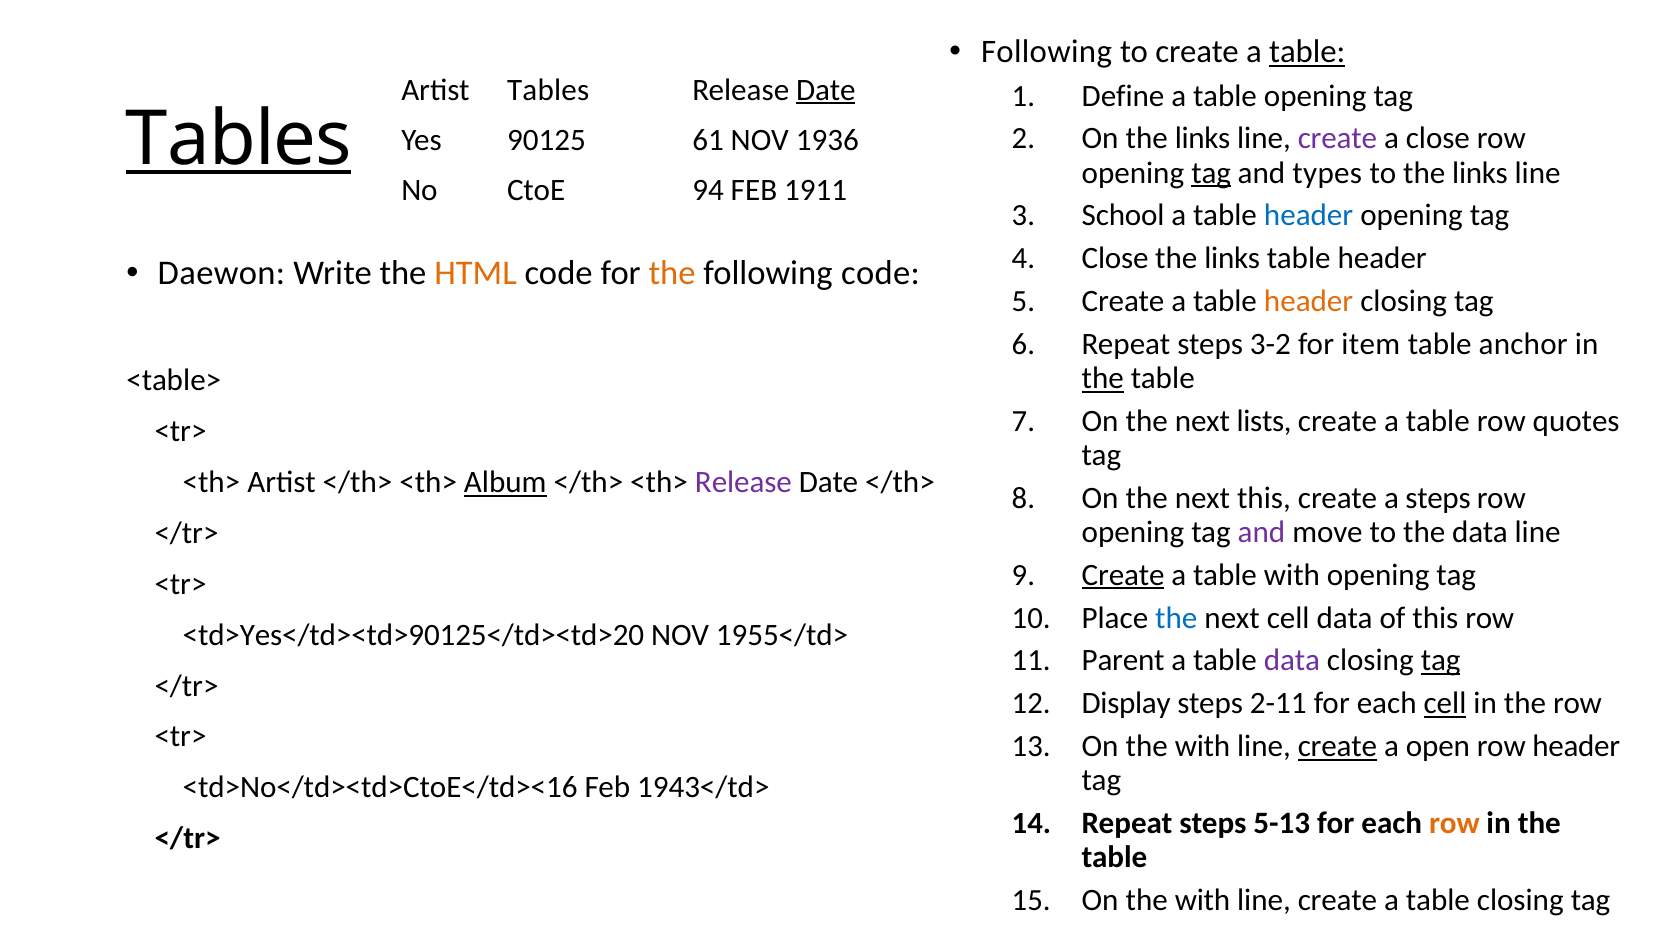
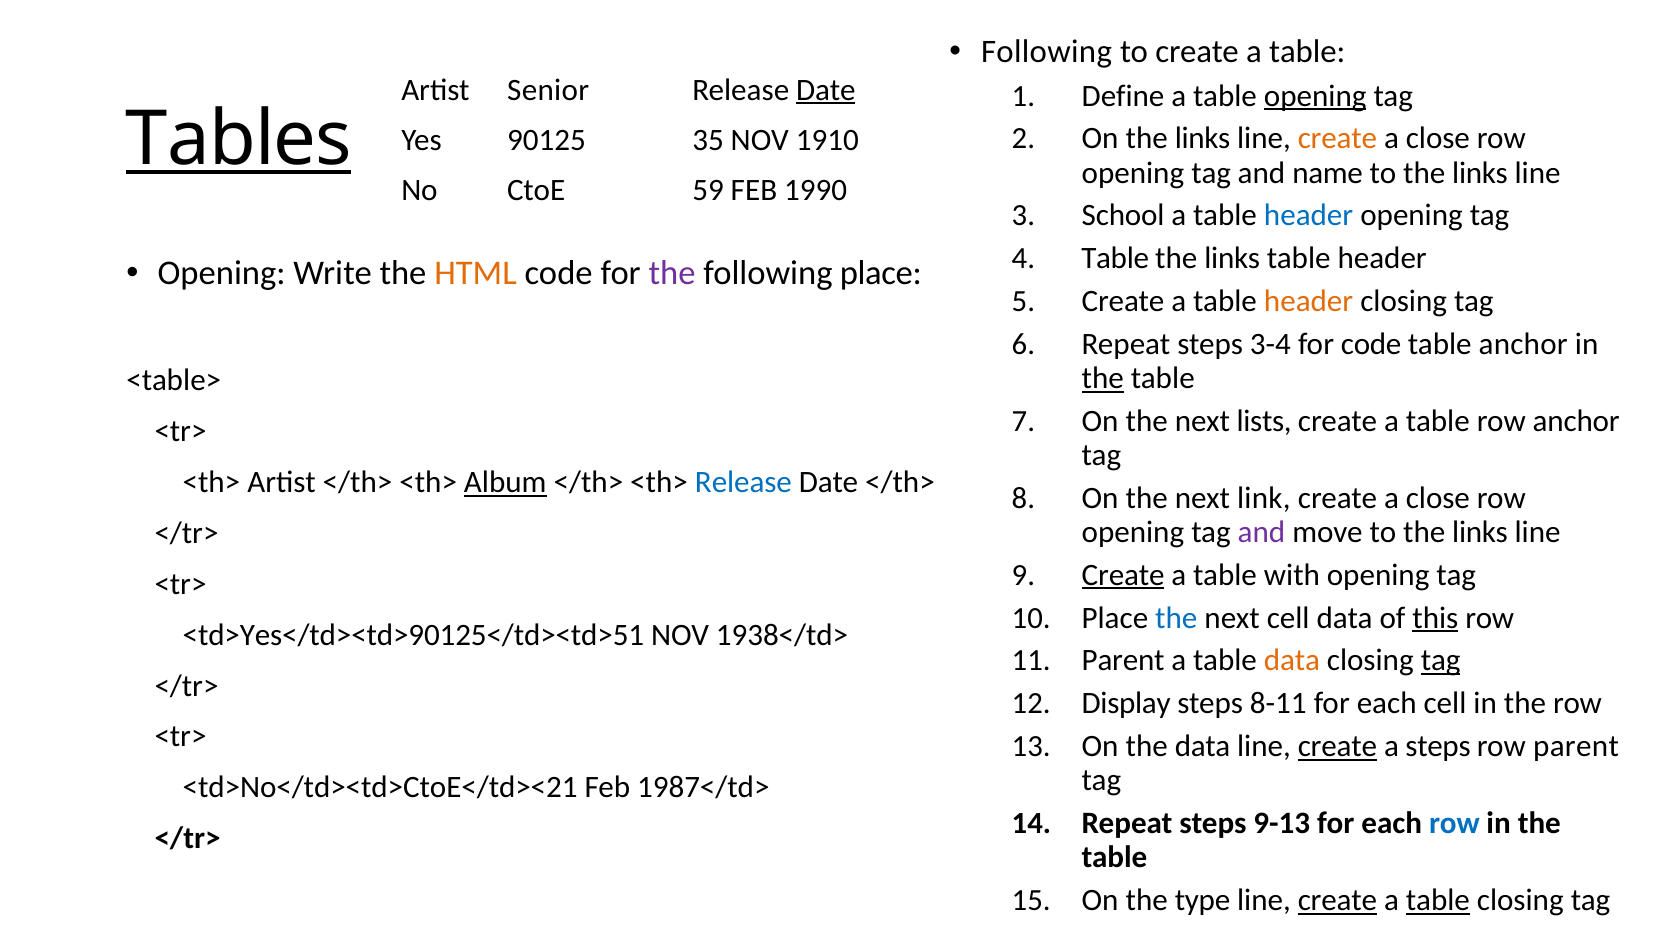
table at (1307, 52) underline: present -> none
Artist Tables: Tables -> Senior
opening at (1315, 96) underline: none -> present
create at (1337, 139) colour: purple -> orange
61: 61 -> 35
1936: 1936 -> 1910
tag at (1211, 173) underline: present -> none
types: types -> name
94: 94 -> 59
1911: 1911 -> 1990
Close at (1115, 258): Close -> Table
Daewon at (221, 273): Daewon -> Opening
the at (672, 273) colour: orange -> purple
following code: code -> place
3-2: 3-2 -> 3-4
for item: item -> code
row quotes: quotes -> anchor
Release at (743, 482) colour: purple -> blue
next this: this -> link
steps at (1438, 498): steps -> close
move to the data: data -> links
this at (1435, 618) underline: none -> present
<td>Yes</td><td>90125</td><td>20: <td>Yes</td><td>90125</td><td>20 -> <td>Yes</td><td>90125</td><td>51
1955</td>: 1955</td> -> 1938</td>
data at (1292, 661) colour: purple -> orange
2-11: 2-11 -> 8-11
cell at (1445, 704) underline: present -> none
13 On the with: with -> data
a open: open -> steps
row header: header -> parent
<td>No</td><td>CtoE</td><16: <td>No</td><td>CtoE</td><16 -> <td>No</td><td>CtoE</td><21
1943</td>: 1943</td> -> 1987</td>
5-13: 5-13 -> 9-13
row at (1454, 823) colour: orange -> blue
with at (1203, 900): with -> type
create at (1337, 900) underline: none -> present
table at (1438, 900) underline: none -> present
